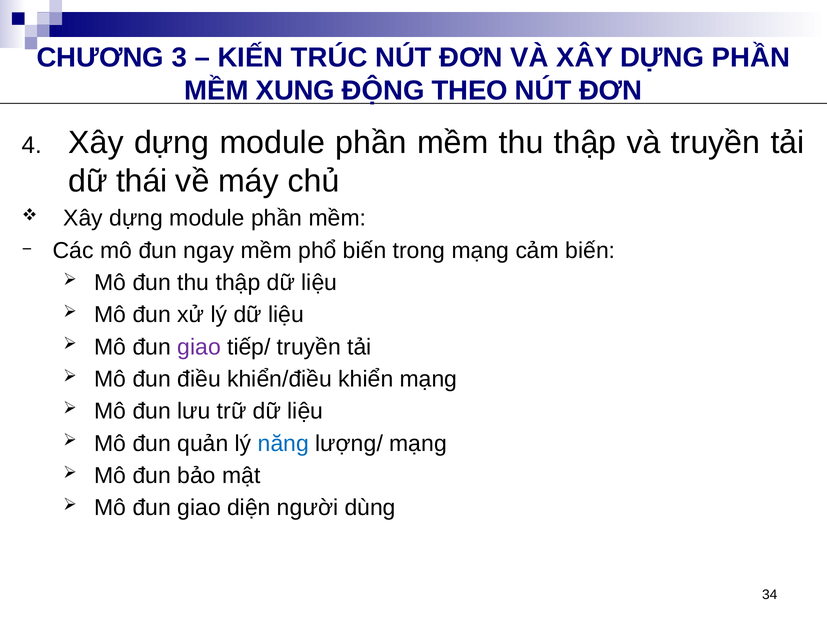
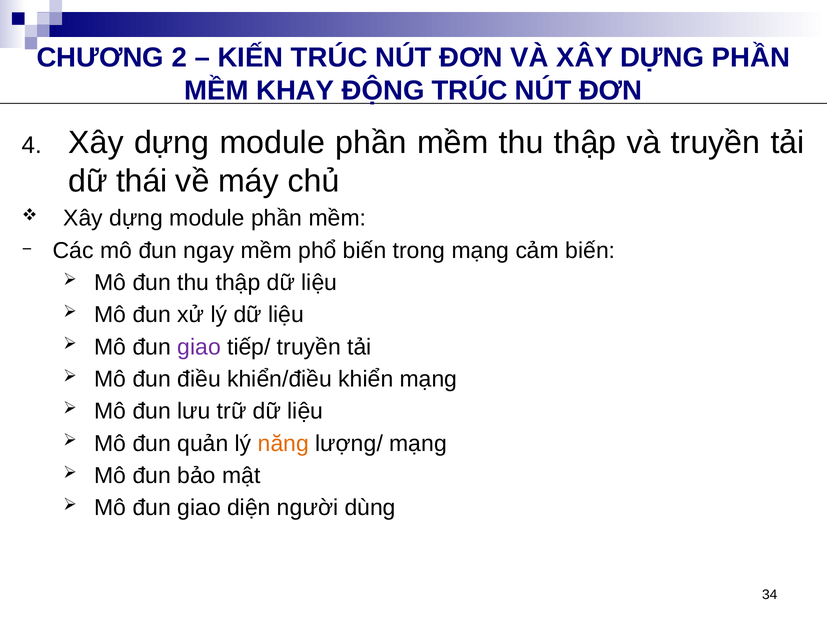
3: 3 -> 2
XUNG: XUNG -> KHAY
ĐỘNG THEO: THEO -> TRÚC
năng colour: blue -> orange
